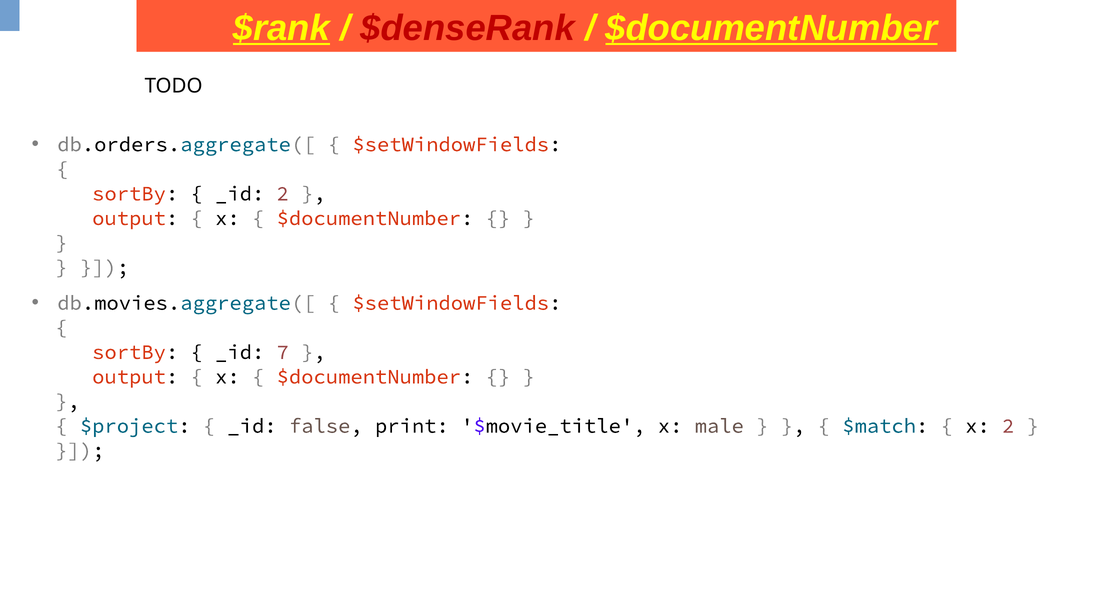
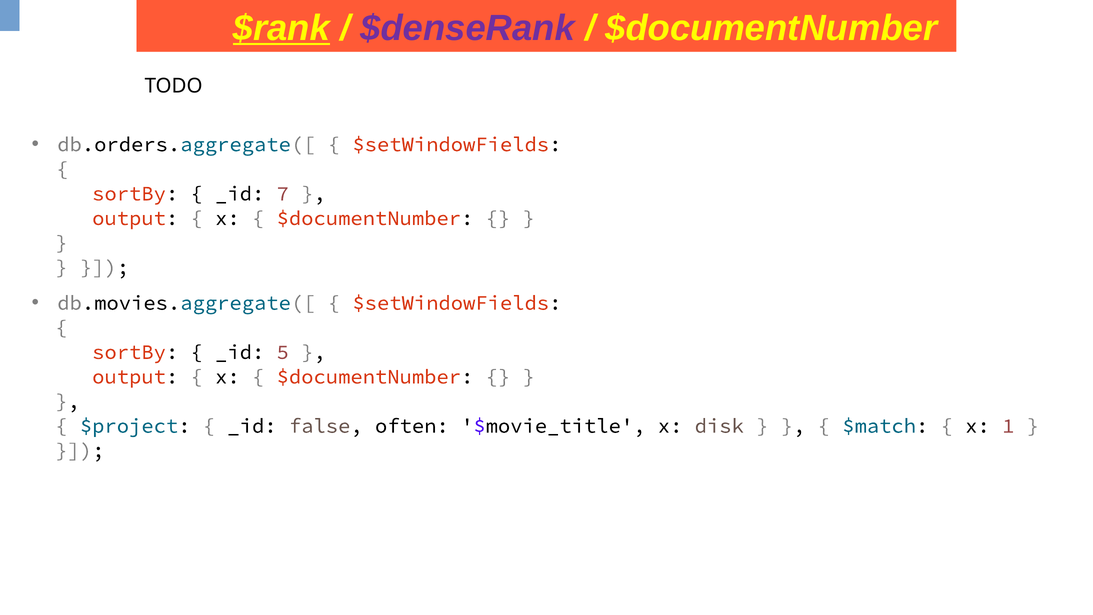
$denseRank colour: red -> purple
$documentNumber at (771, 28) underline: present -> none
_id 2: 2 -> 7
7: 7 -> 5
print: print -> often
male: male -> disk
x 2: 2 -> 1
